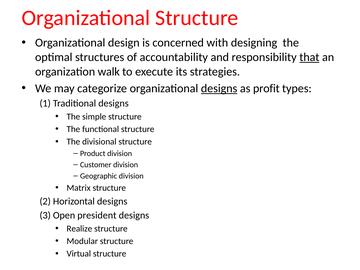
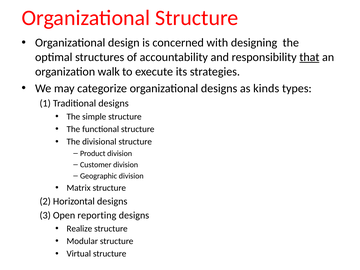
designs at (219, 88) underline: present -> none
profit: profit -> kinds
president: president -> reporting
